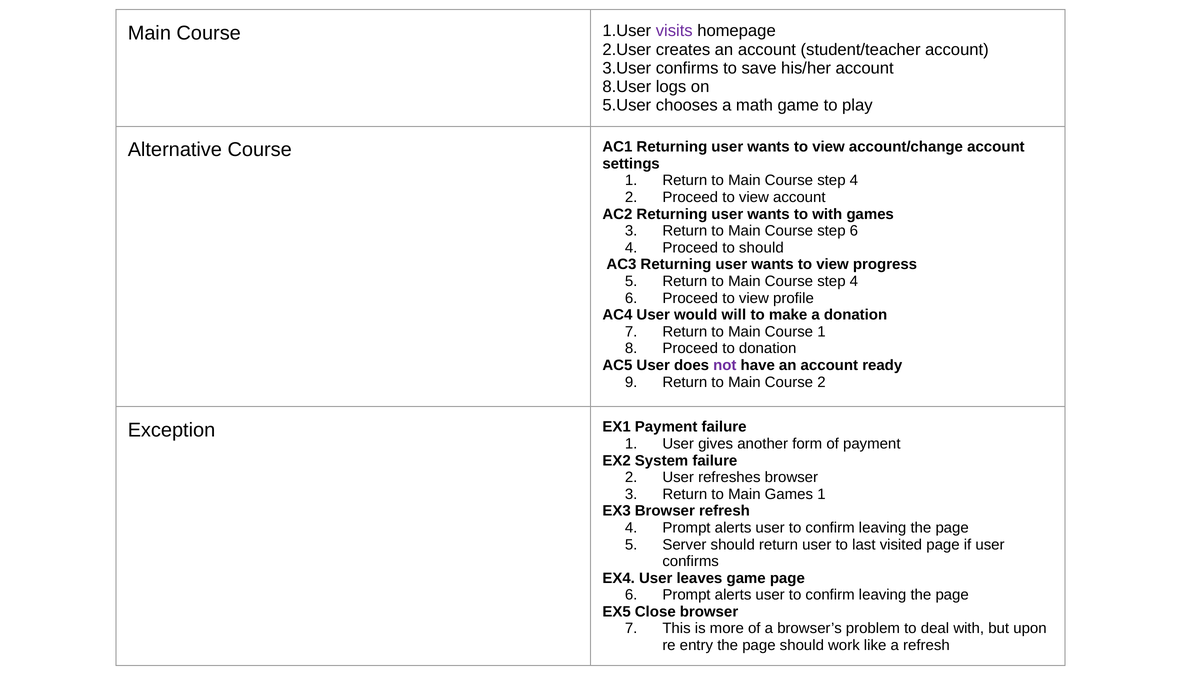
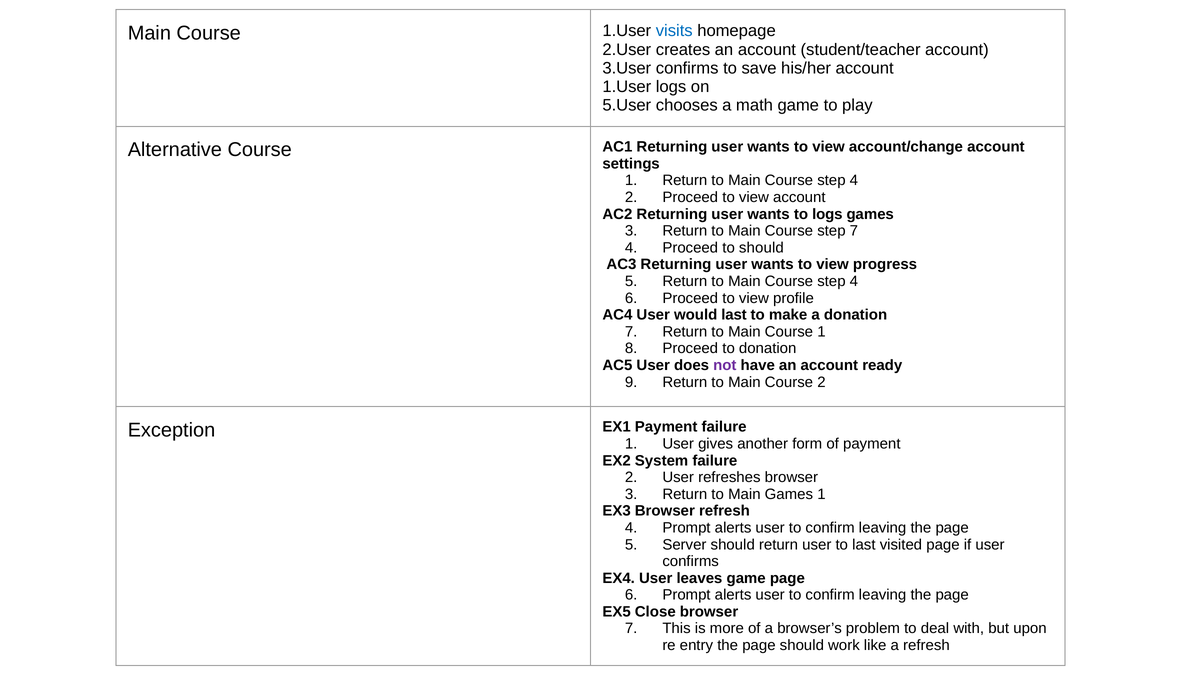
visits colour: purple -> blue
8.User at (627, 87): 8.User -> 1.User
to with: with -> logs
step 6: 6 -> 7
would will: will -> last
